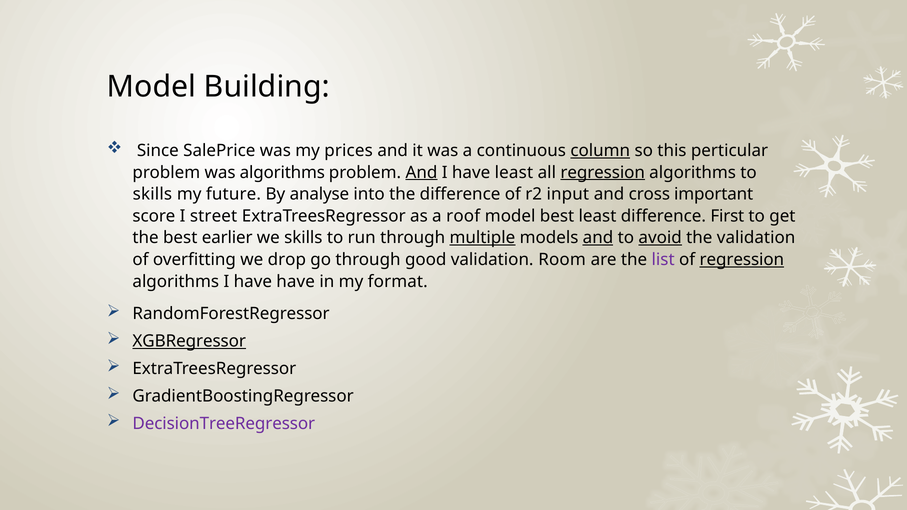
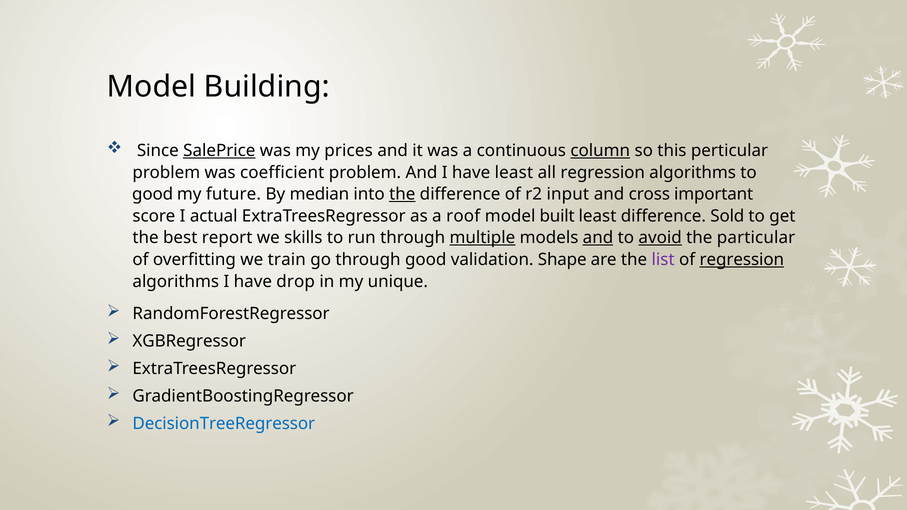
SalePrice underline: none -> present
was algorithms: algorithms -> coefficient
And at (421, 172) underline: present -> none
regression at (603, 172) underline: present -> none
skills at (152, 194): skills -> good
analyse: analyse -> median
the at (402, 194) underline: none -> present
street: street -> actual
model best: best -> built
First: First -> Sold
earlier: earlier -> report
the validation: validation -> particular
drop: drop -> train
Room: Room -> Shape
have have: have -> drop
format: format -> unique
XGBRegressor underline: present -> none
DecisionTreeRegressor colour: purple -> blue
